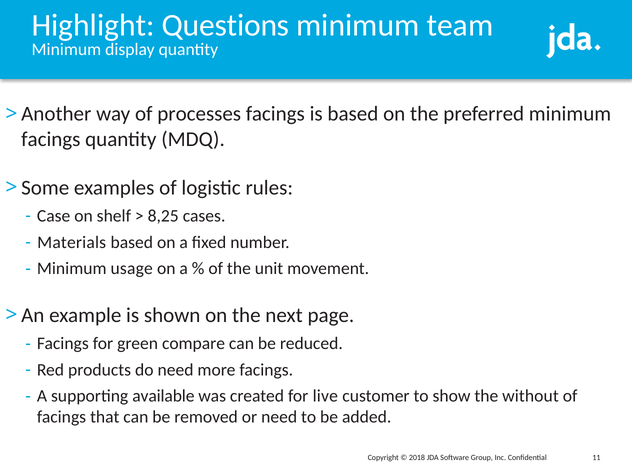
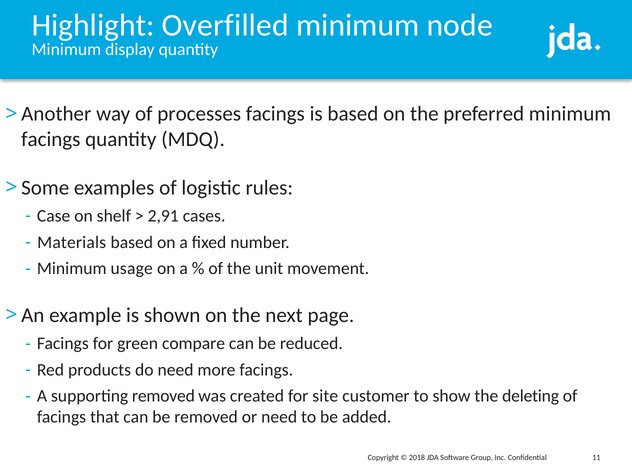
Questions: Questions -> Overfilled
team: team -> node
8,25: 8,25 -> 2,91
supporting available: available -> removed
live: live -> site
without: without -> deleting
